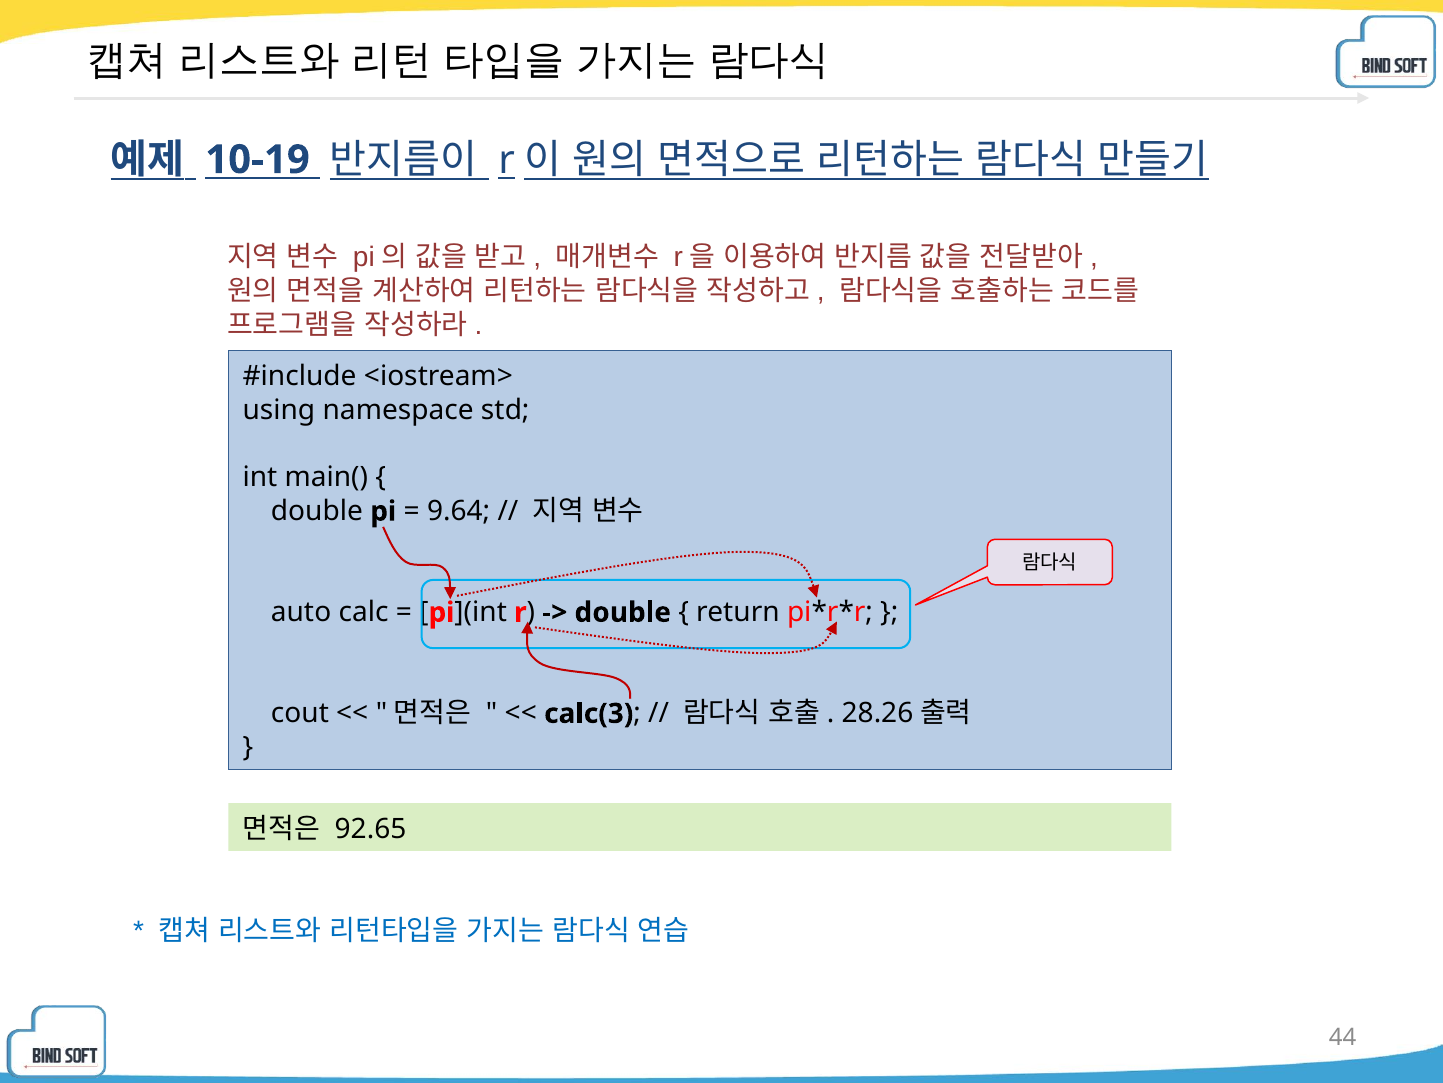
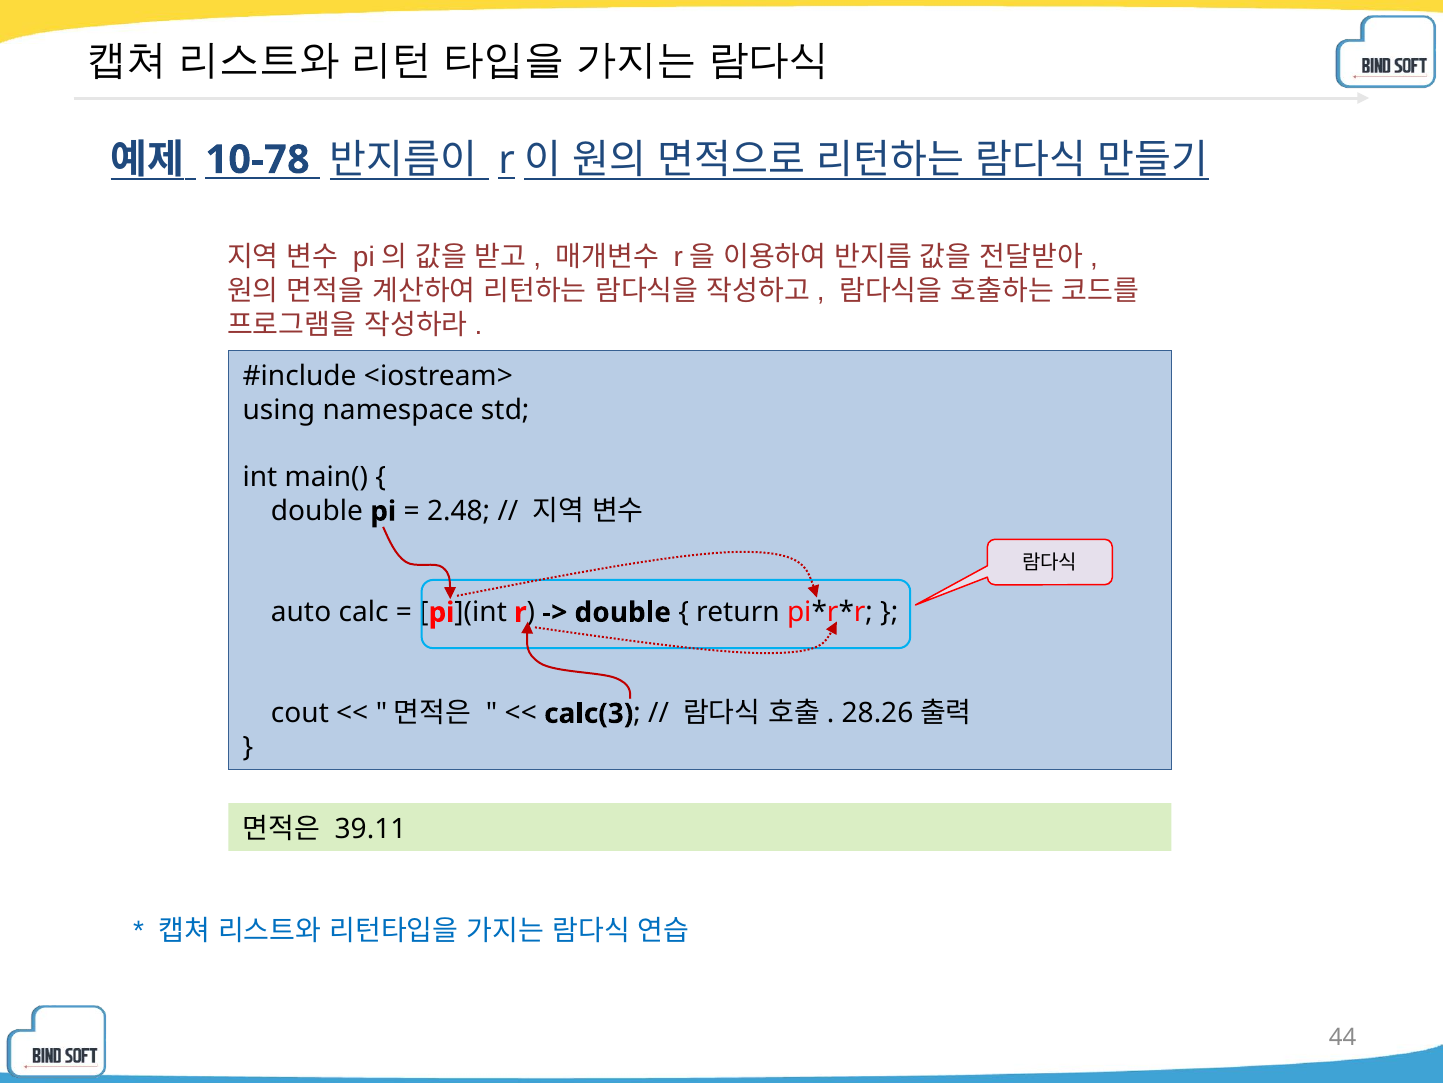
10-19: 10-19 -> 10-78
9.64: 9.64 -> 2.48
92.65: 92.65 -> 39.11
